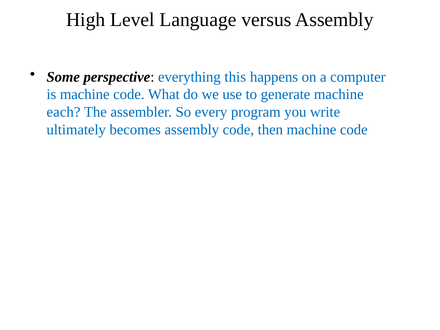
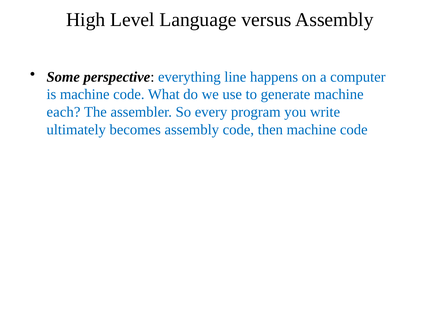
this: this -> line
